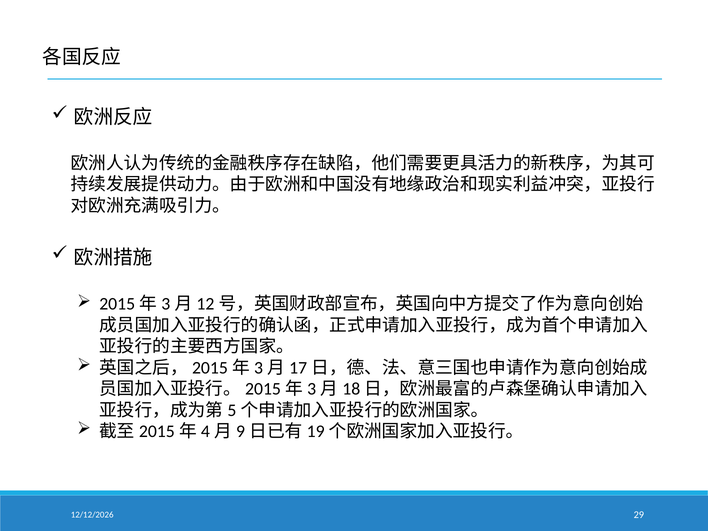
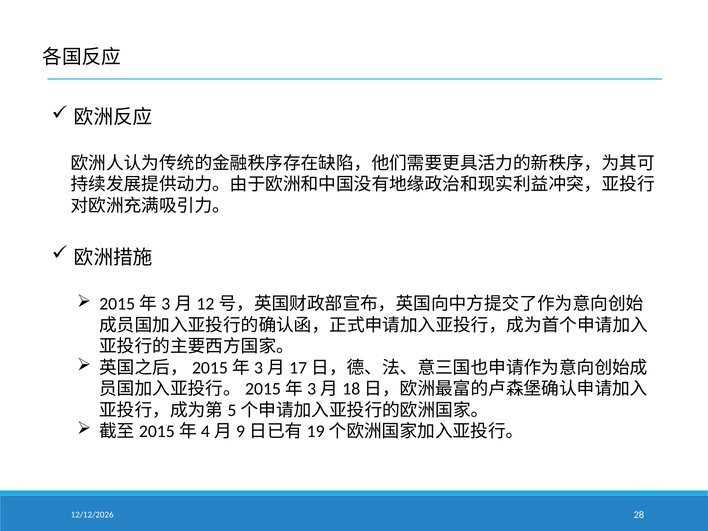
29: 29 -> 28
